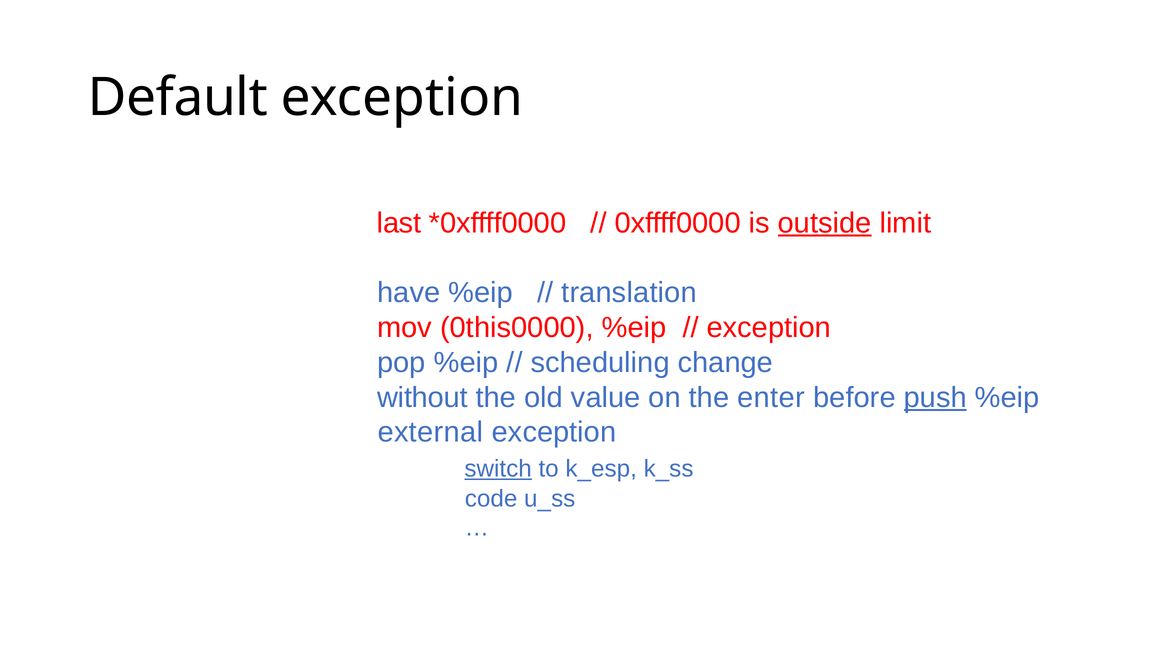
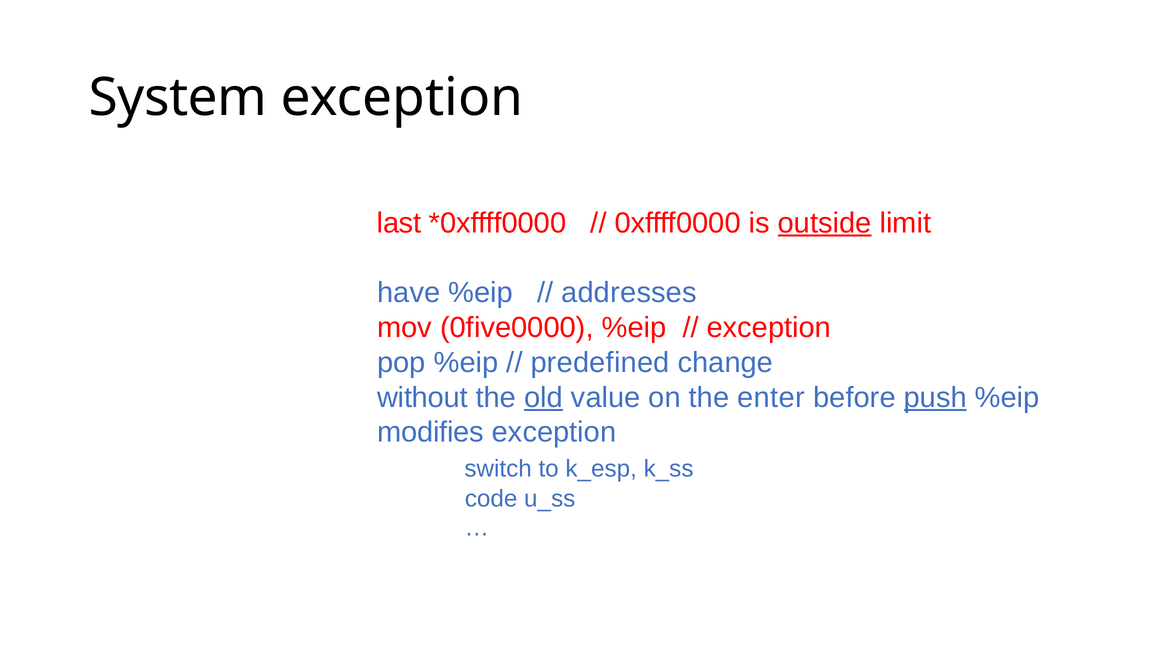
Default: Default -> System
translation: translation -> addresses
0this0000: 0this0000 -> 0five0000
scheduling: scheduling -> predefined
old underline: none -> present
external: external -> modifies
switch underline: present -> none
